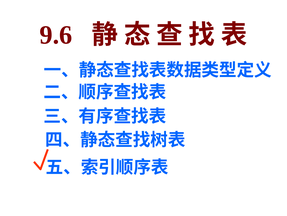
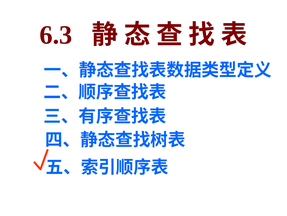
9.6: 9.6 -> 6.3
